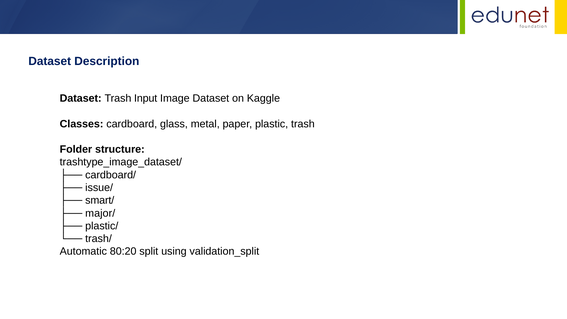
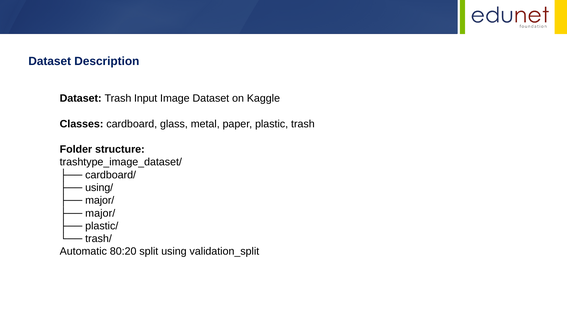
issue/: issue/ -> using/
smart/ at (100, 200): smart/ -> major/
